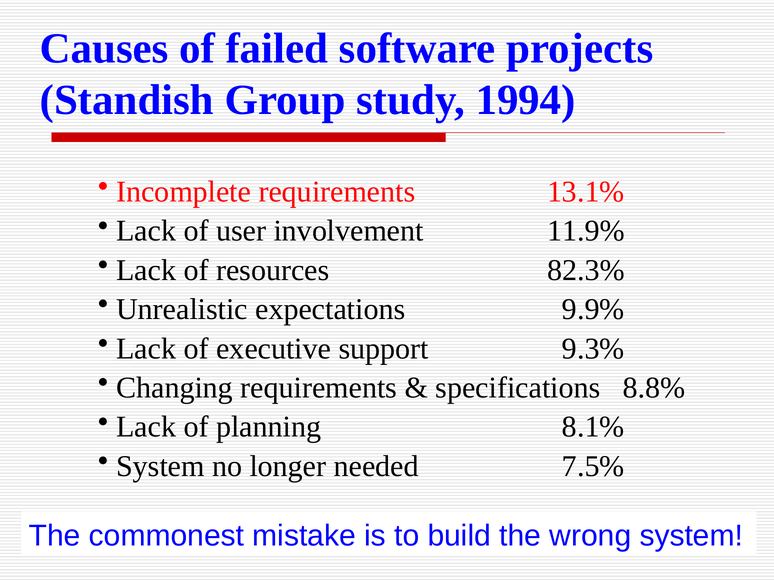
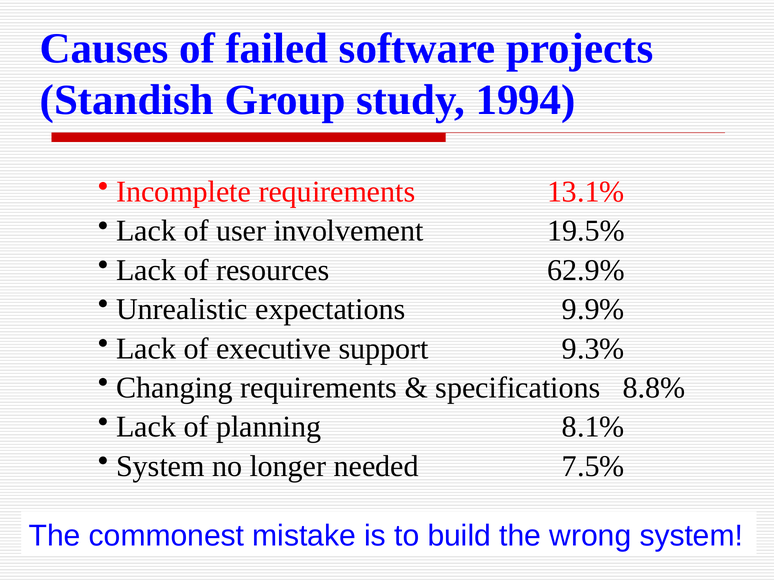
11.9%: 11.9% -> 19.5%
82.3%: 82.3% -> 62.9%
